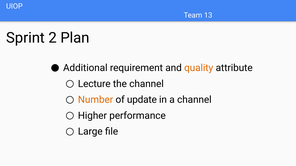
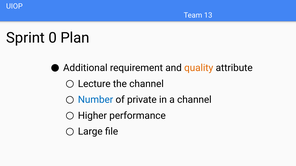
2: 2 -> 0
Number colour: orange -> blue
update: update -> private
